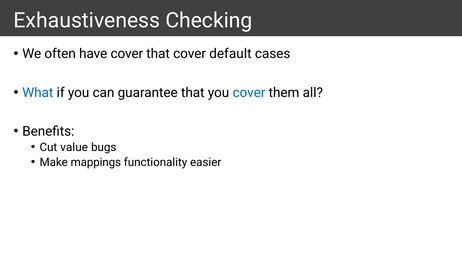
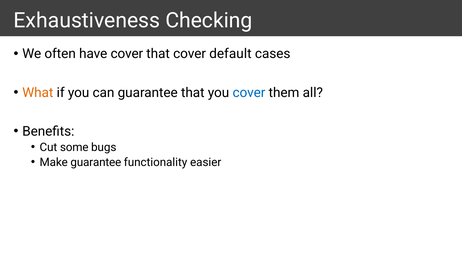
What colour: blue -> orange
value: value -> some
Make mappings: mappings -> guarantee
